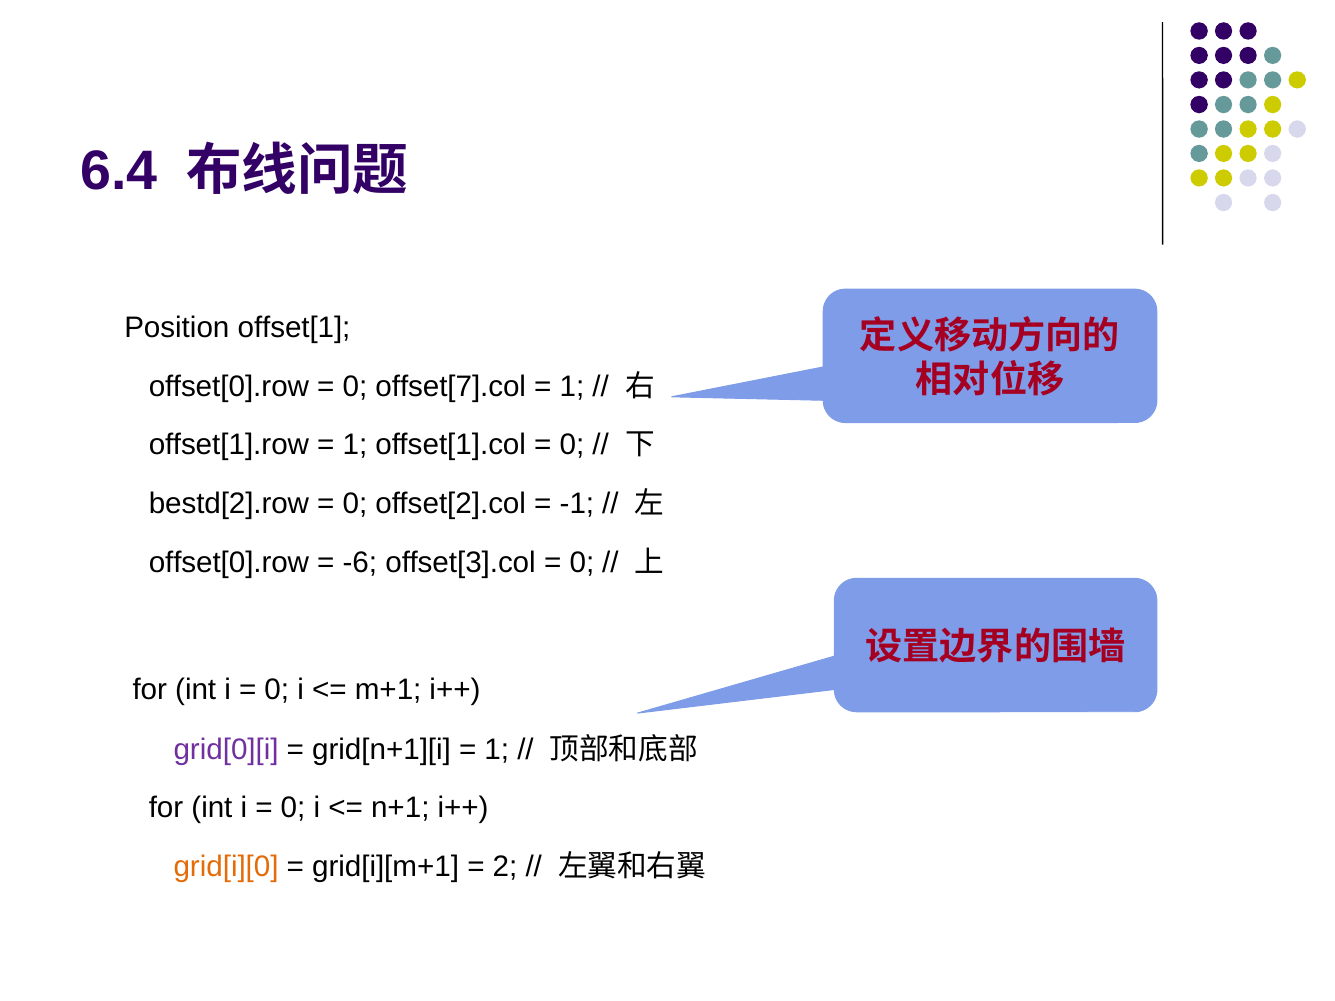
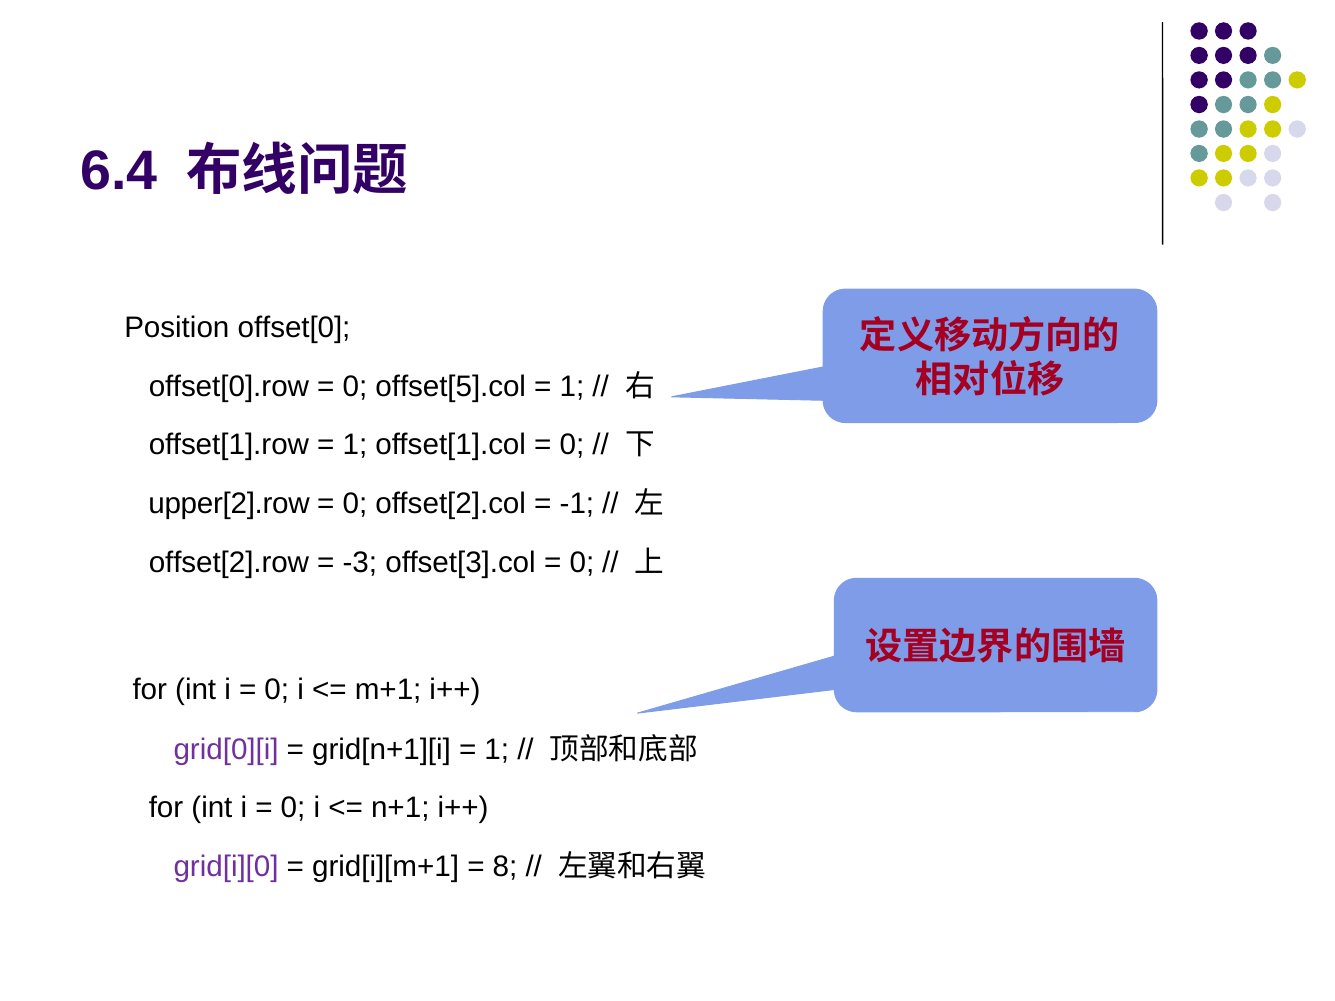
offset[1: offset[1 -> offset[0
offset[7].col: offset[7].col -> offset[5].col
bestd[2].row: bestd[2].row -> upper[2].row
offset[0].row at (229, 563): offset[0].row -> offset[2].row
-6: -6 -> -3
grid[i][0 colour: orange -> purple
2: 2 -> 8
